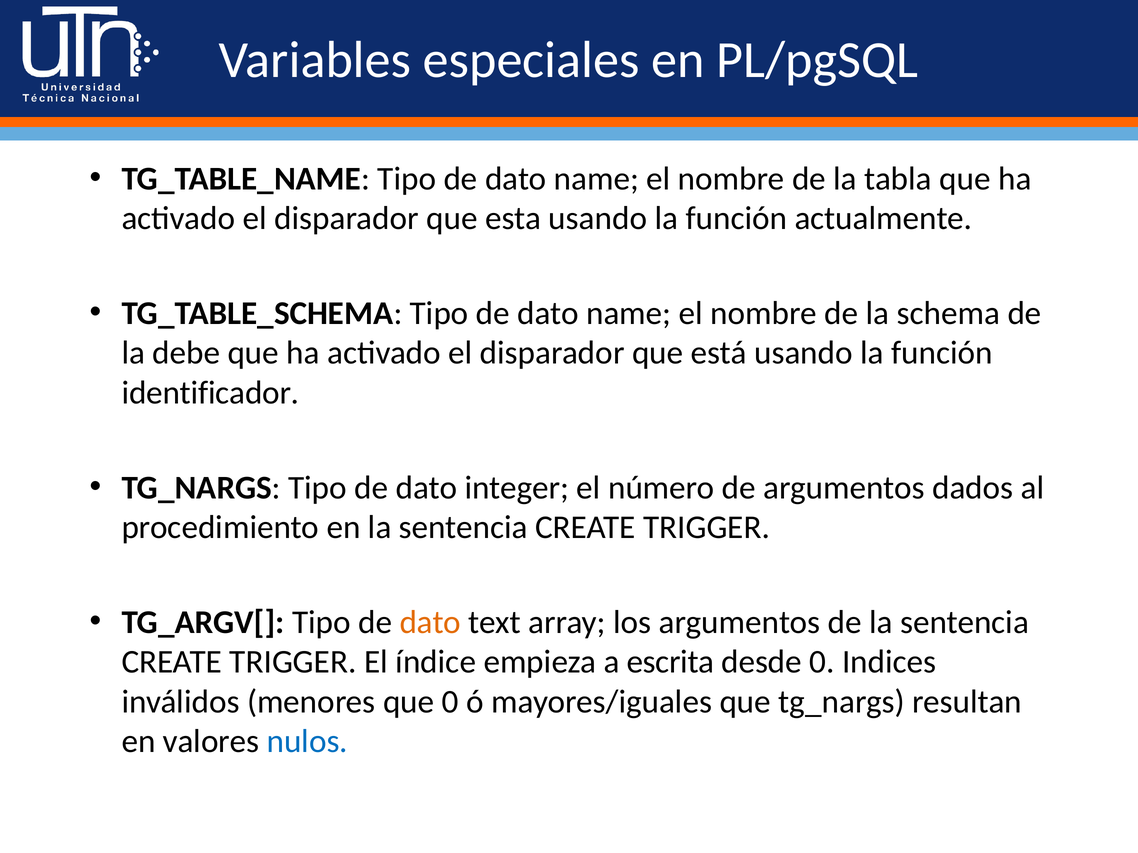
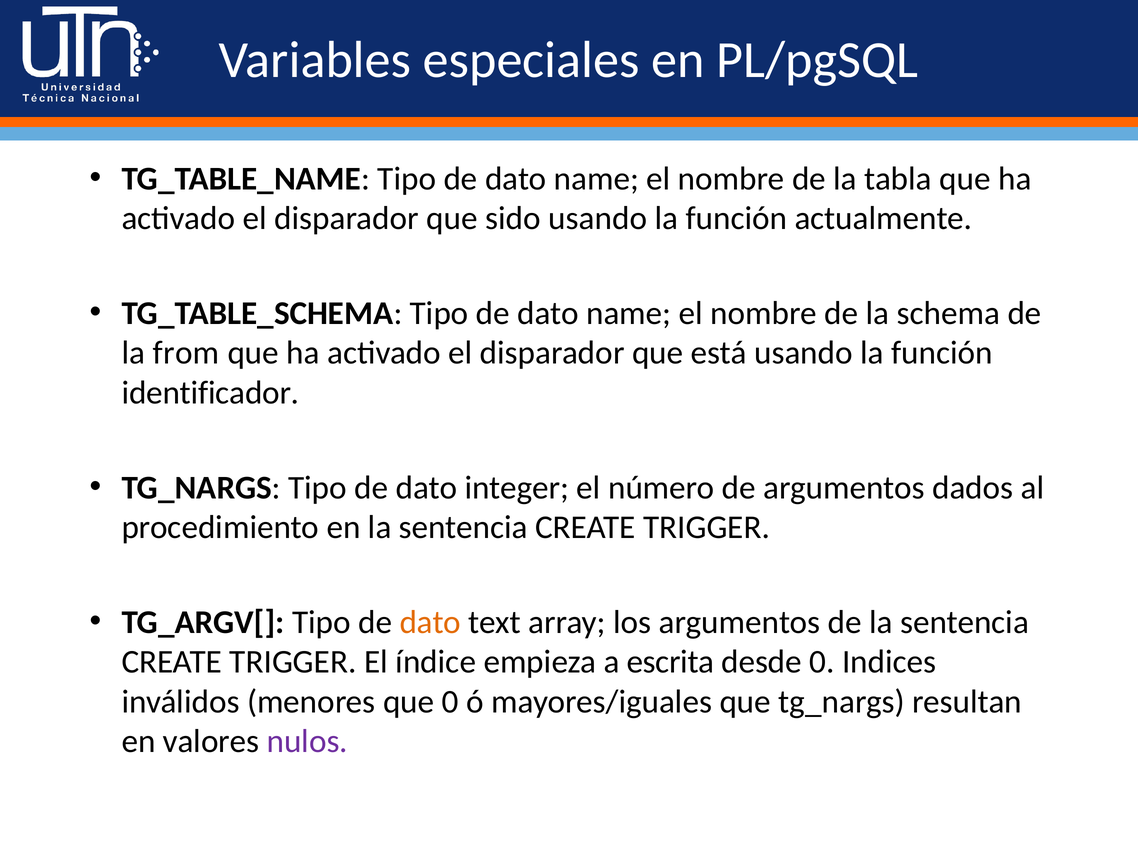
esta: esta -> sido
debe: debe -> from
nulos colour: blue -> purple
